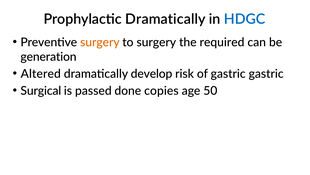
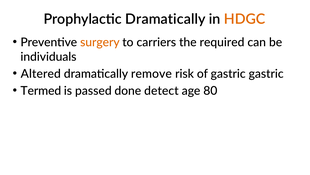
HDGC colour: blue -> orange
to surgery: surgery -> carriers
generation: generation -> individuals
develop: develop -> remove
Surgical: Surgical -> Termed
copies: copies -> detect
50: 50 -> 80
